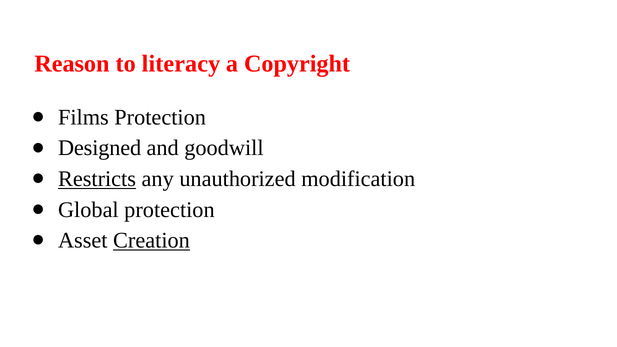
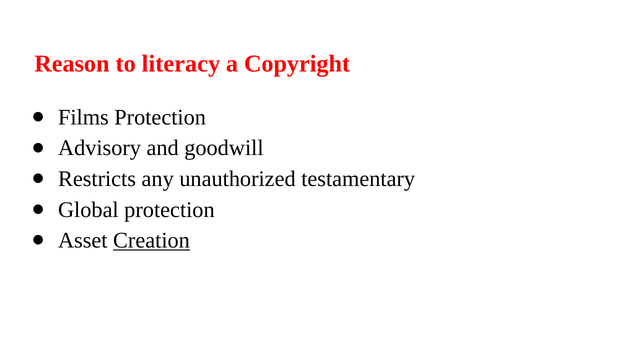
Designed: Designed -> Advisory
Restricts underline: present -> none
modification: modification -> testamentary
